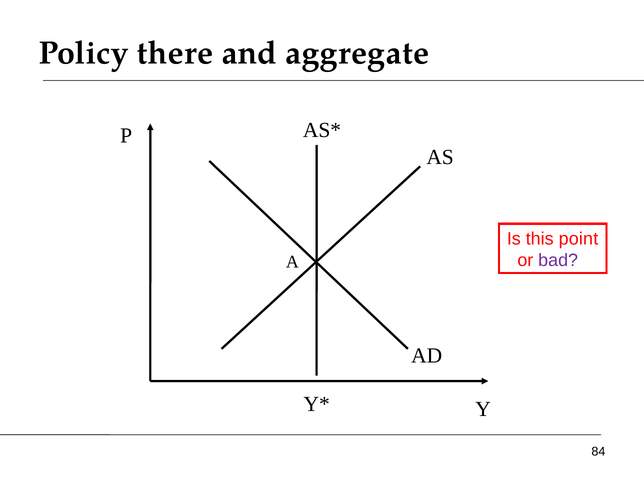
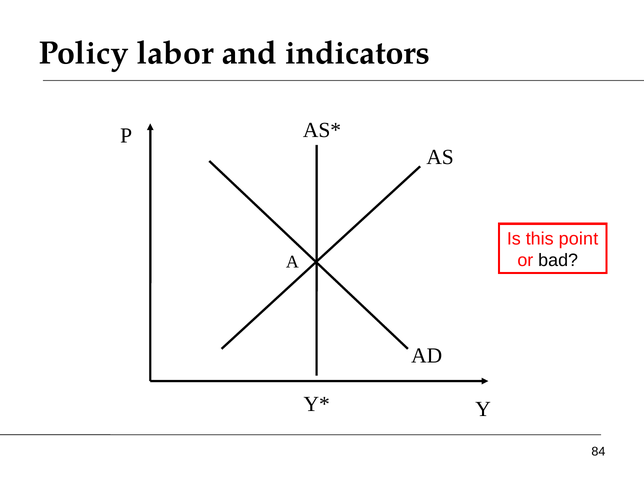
there: there -> labor
aggregate: aggregate -> indicators
bad colour: purple -> black
